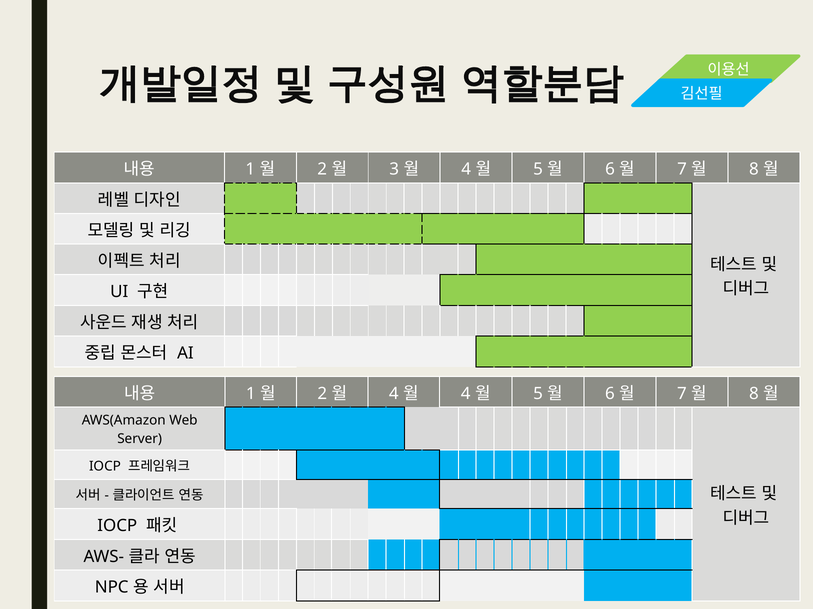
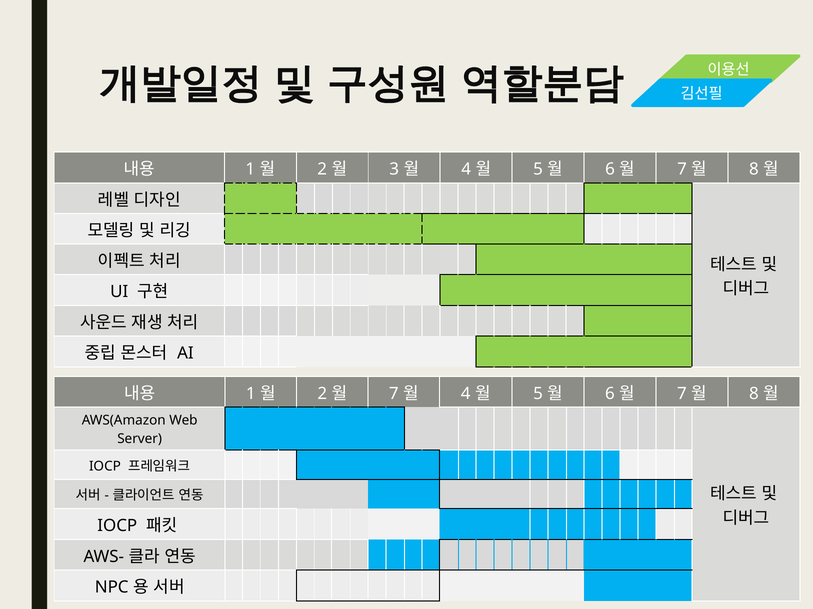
4 at (394, 394): 4 -> 7
